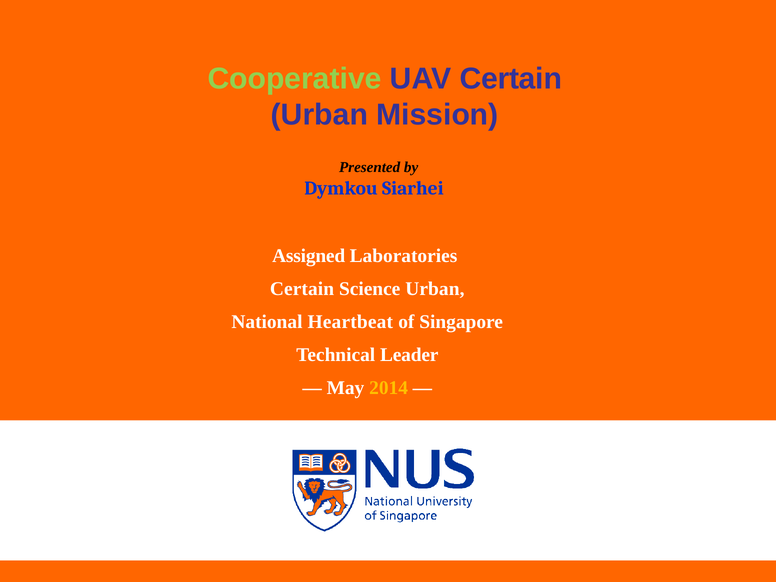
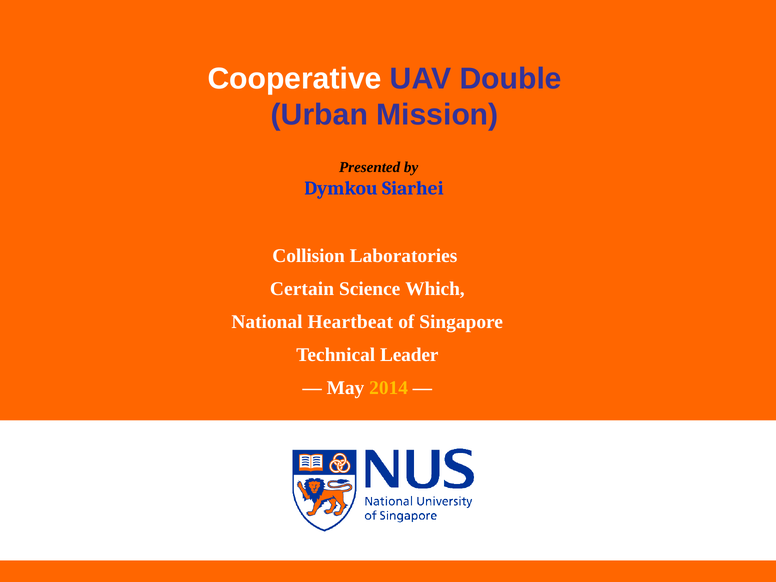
Cooperative colour: light green -> white
UAV Certain: Certain -> Double
Assigned: Assigned -> Collision
Science Urban: Urban -> Which
